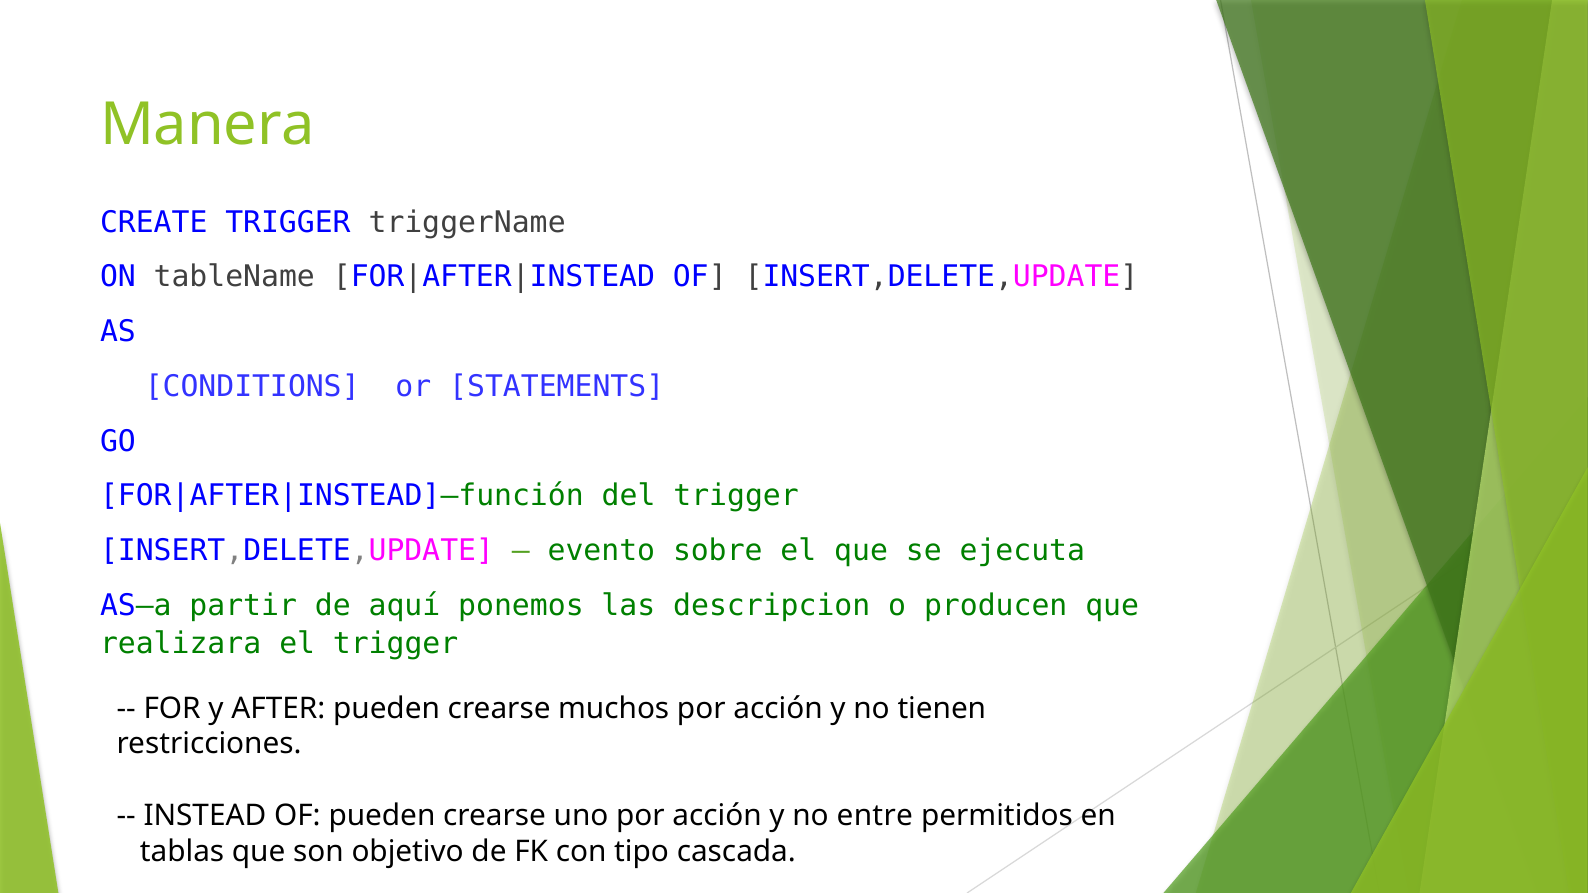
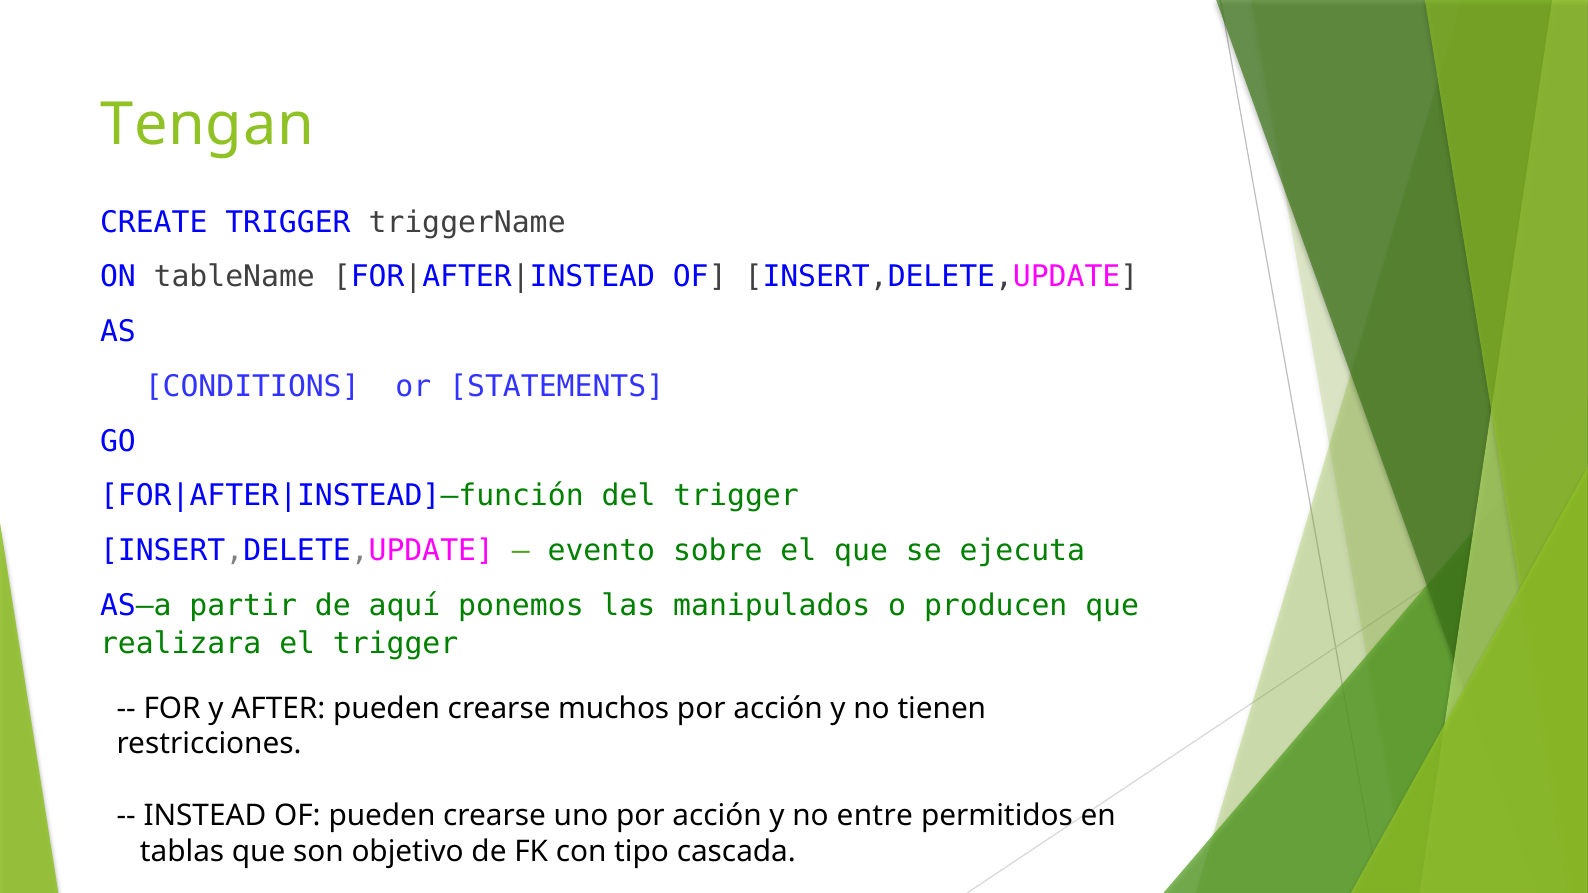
Manera: Manera -> Tengan
descripcion: descripcion -> manipulados
